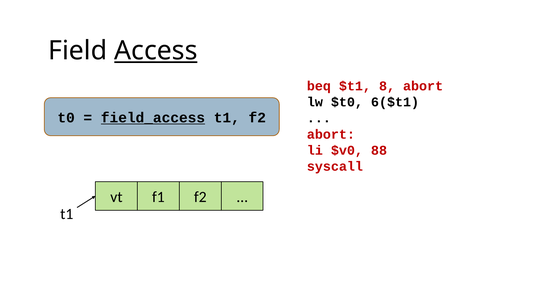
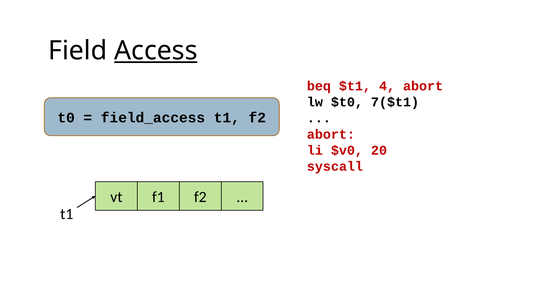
8: 8 -> 4
6($t1: 6($t1 -> 7($t1
field_access underline: present -> none
88: 88 -> 20
